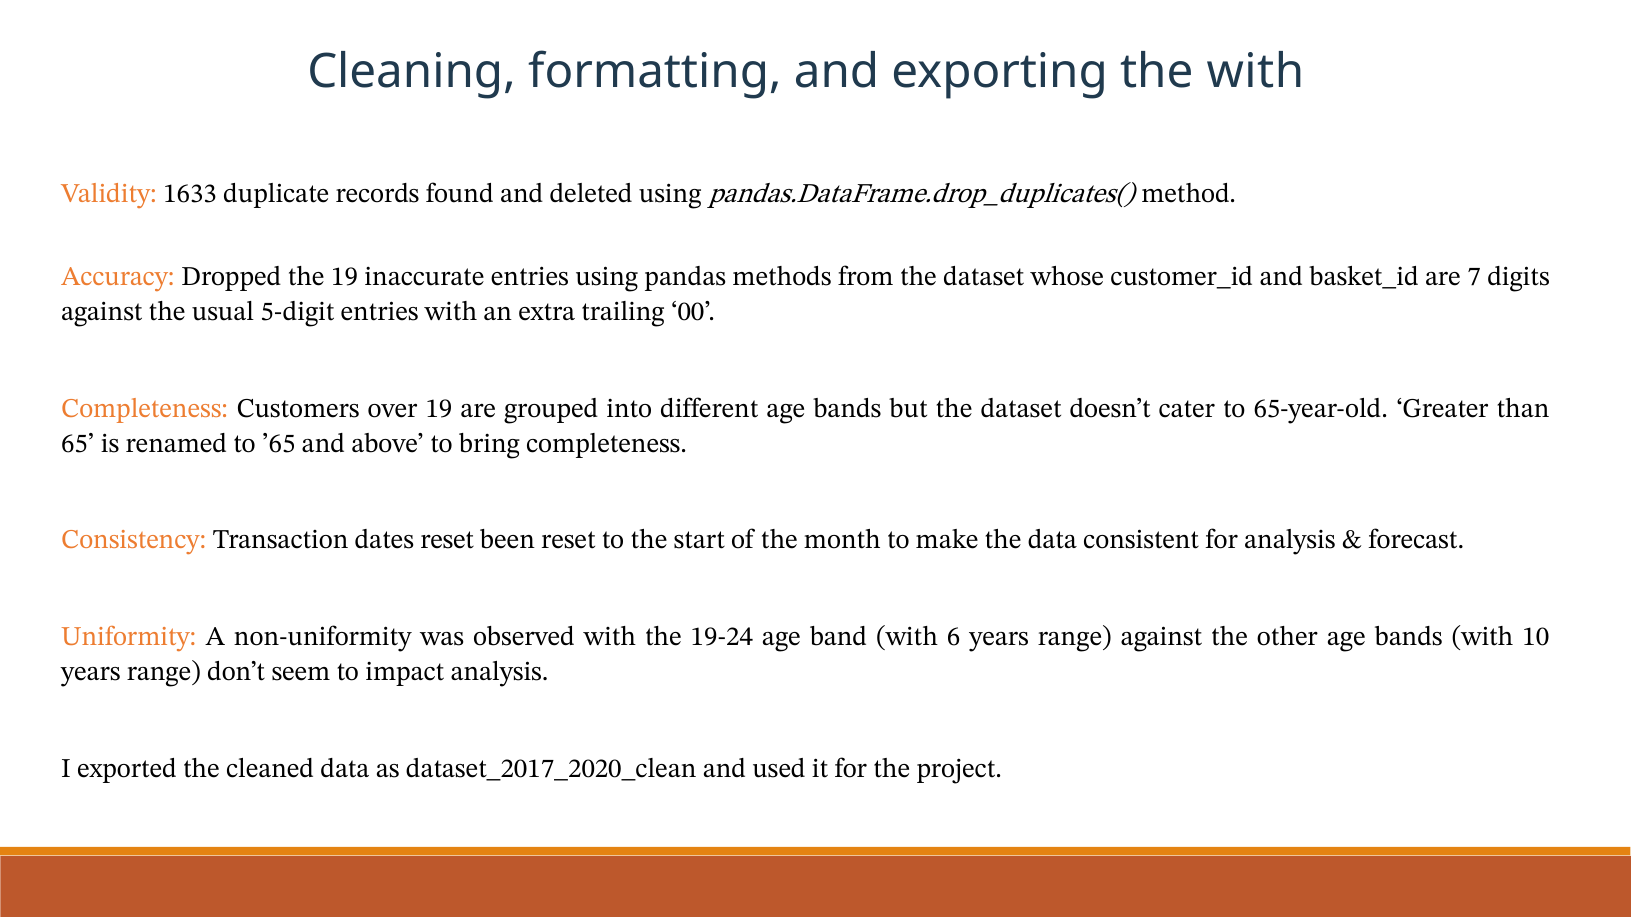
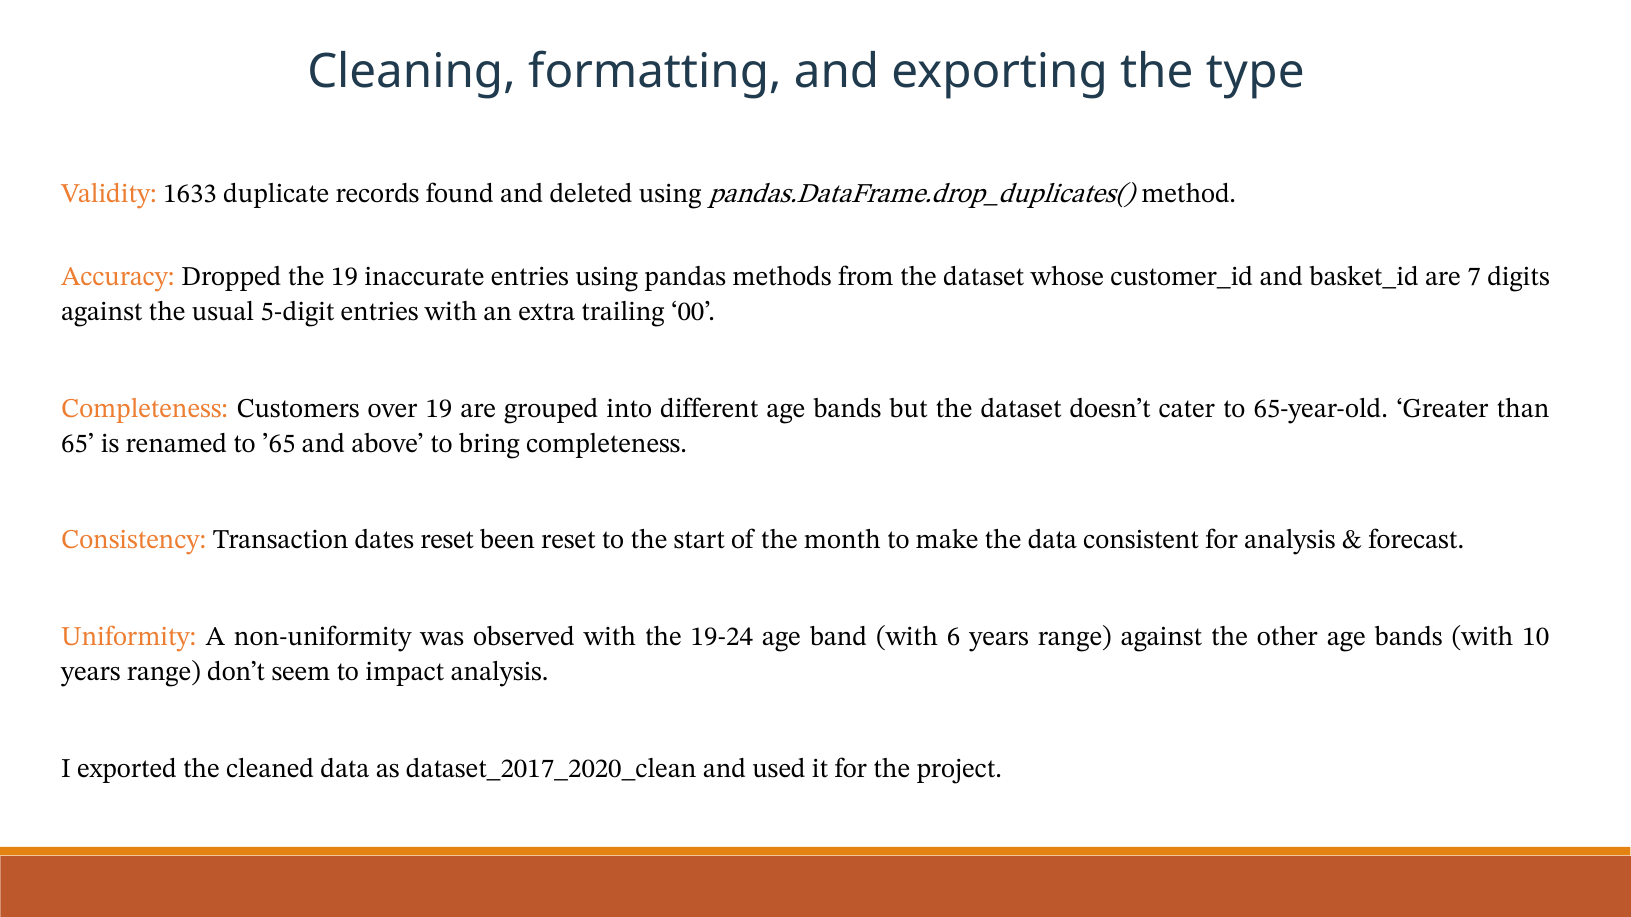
the with: with -> type
